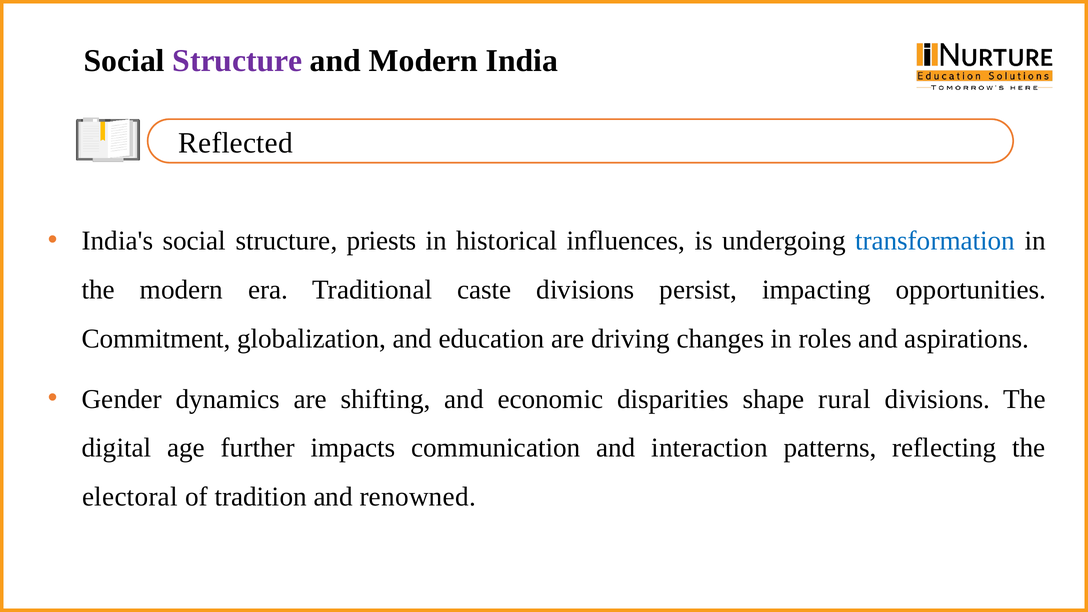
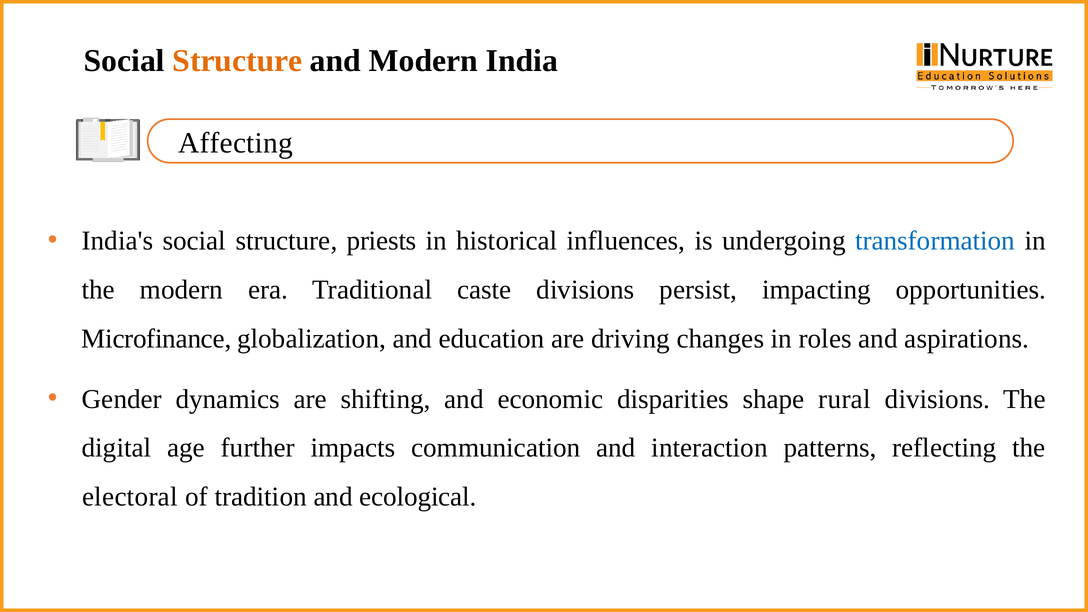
Structure at (237, 61) colour: purple -> orange
Reflected: Reflected -> Affecting
Commitment: Commitment -> Microfinance
renowned: renowned -> ecological
